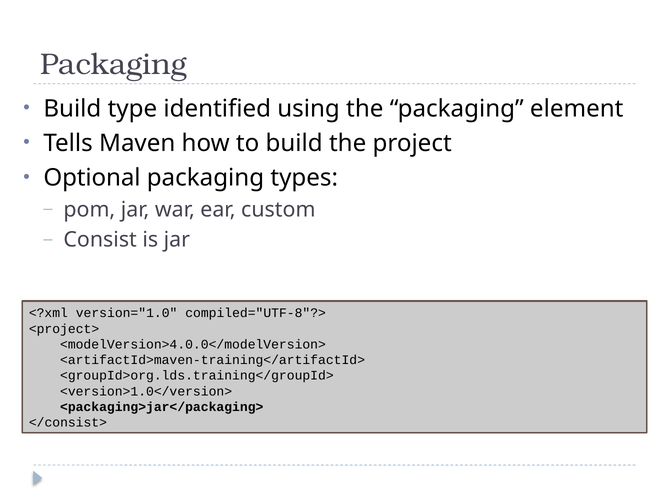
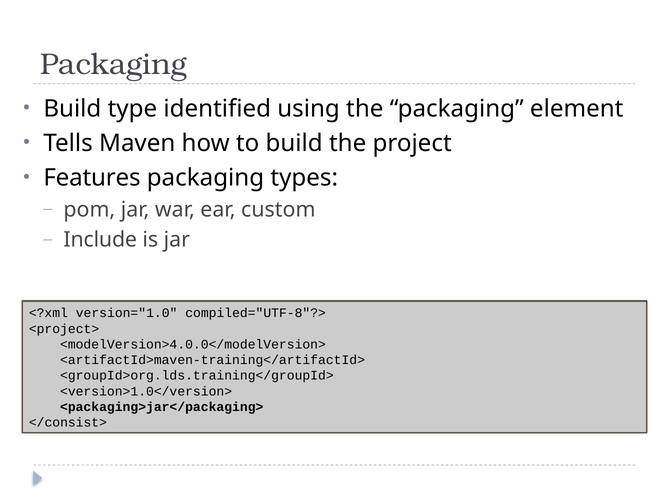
Optional: Optional -> Features
Consist: Consist -> Include
